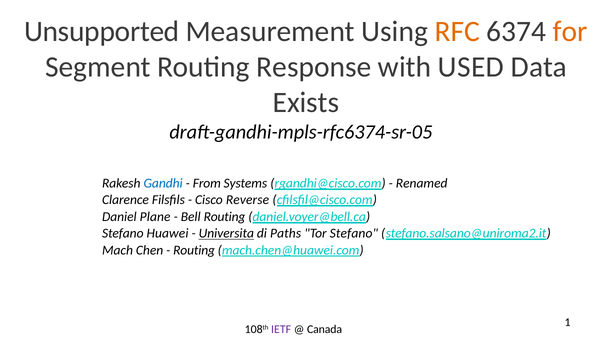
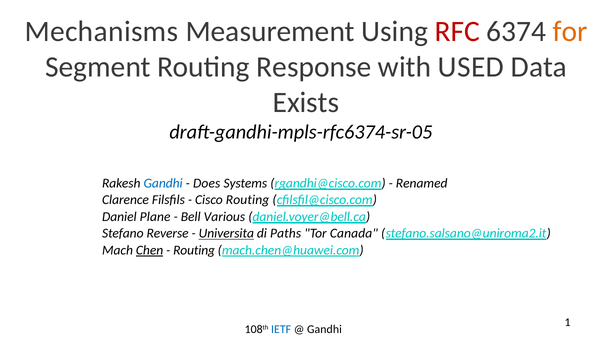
Unsupported: Unsupported -> Mechanisms
RFC colour: orange -> red
From: From -> Does
Cisco Reverse: Reverse -> Routing
Bell Routing: Routing -> Various
Huawei: Huawei -> Reverse
Tor Stefano: Stefano -> Canada
Chen underline: none -> present
IETF colour: purple -> blue
Canada at (325, 329): Canada -> Gandhi
